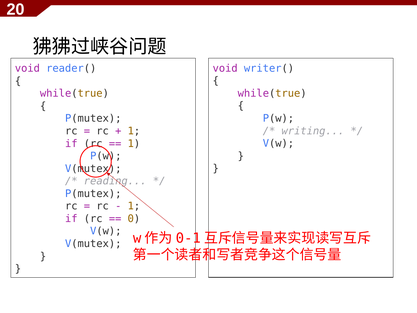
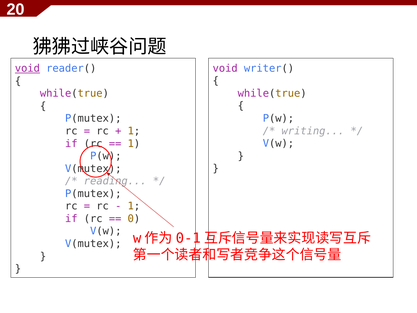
void at (27, 68) underline: none -> present
